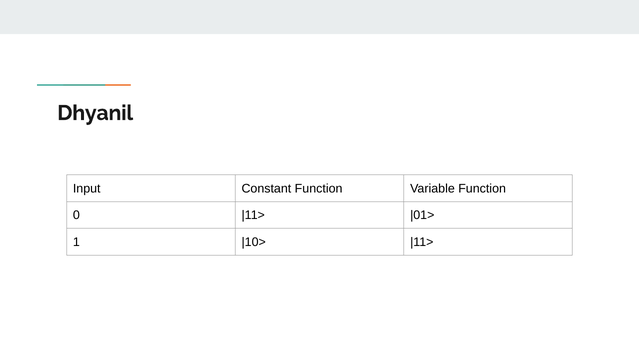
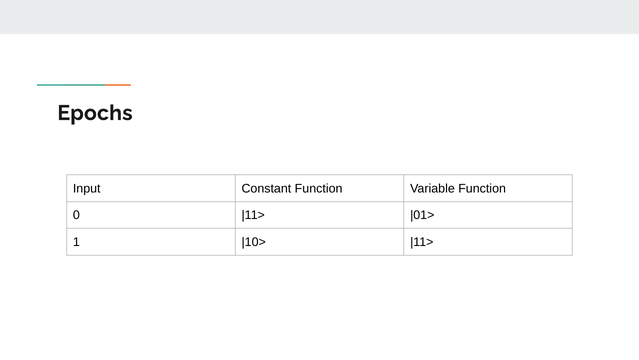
Dhyanil: Dhyanil -> Epochs
